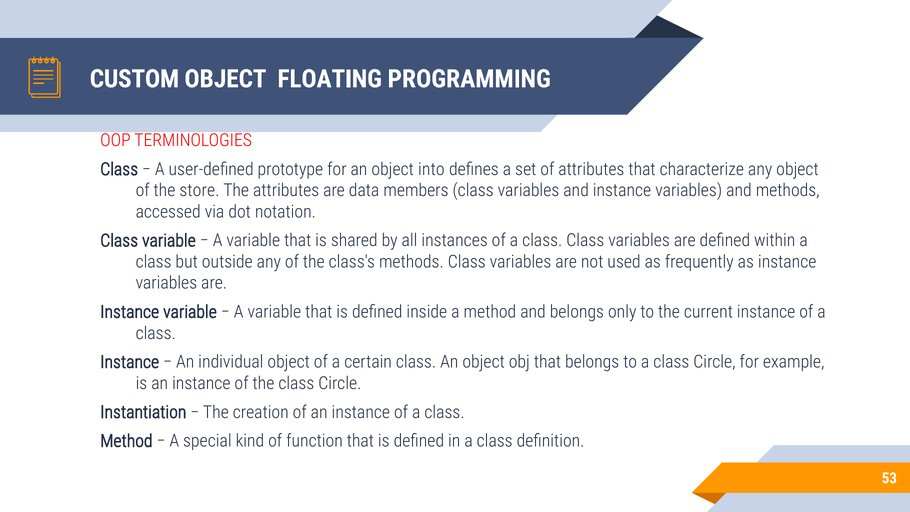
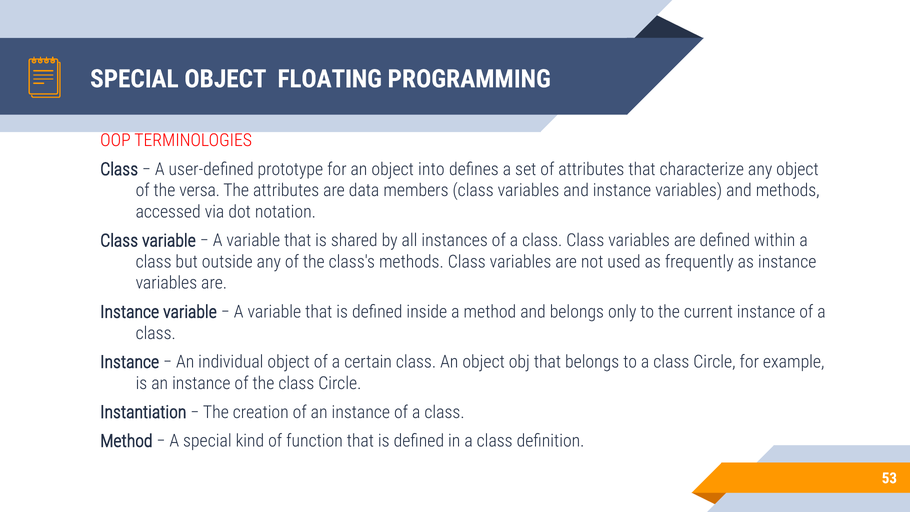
CUSTOM at (134, 79): CUSTOM -> SPECIAL
store: store -> versa
